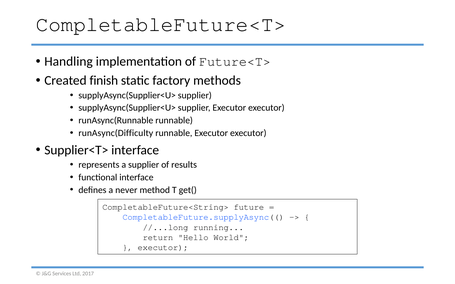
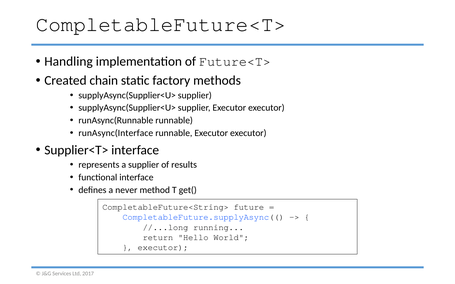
finish: finish -> chain
runAsync(Difficulty: runAsync(Difficulty -> runAsync(Interface
